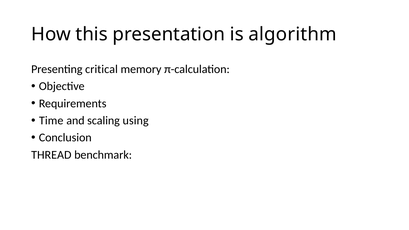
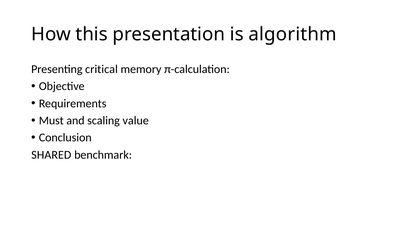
Time: Time -> Must
using: using -> value
THREAD: THREAD -> SHARED
